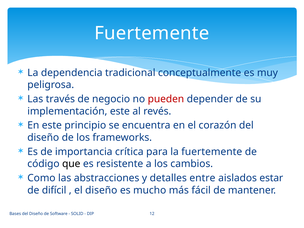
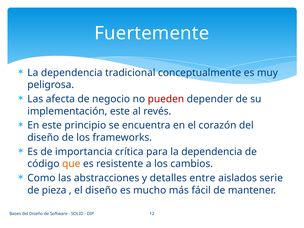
través: través -> afecta
para la fuertemente: fuertemente -> dependencia
que colour: black -> orange
estar: estar -> serie
difícil: difícil -> pieza
